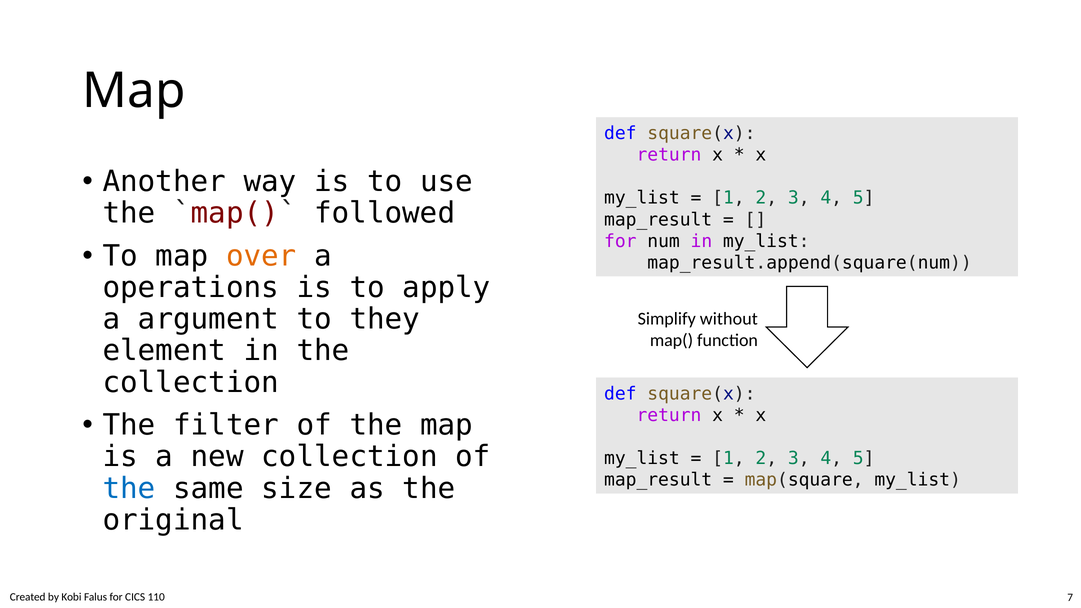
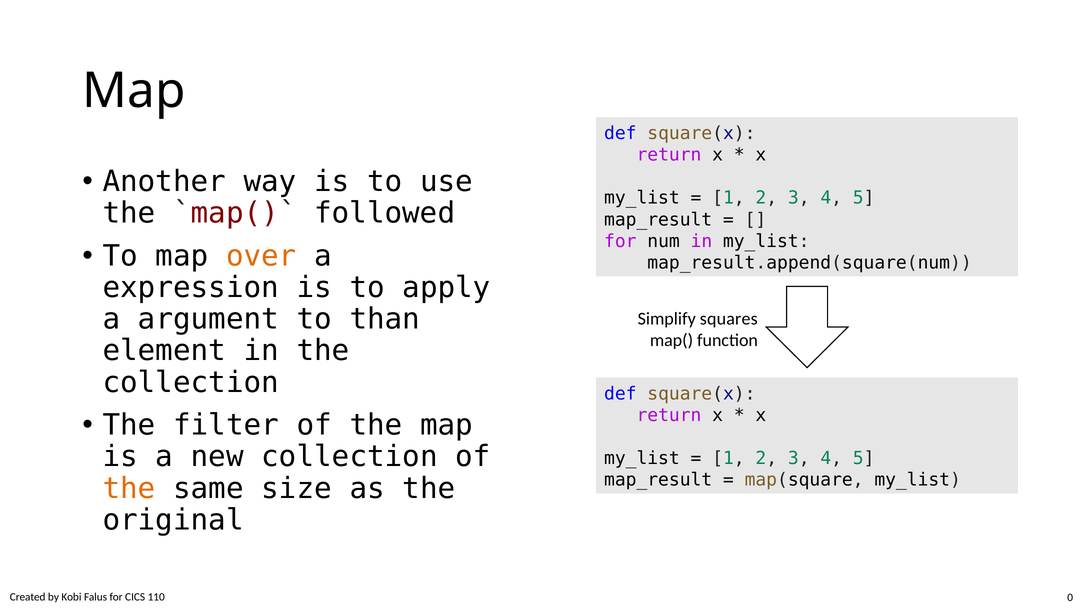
operations: operations -> expression
they: they -> than
without: without -> squares
the at (129, 488) colour: blue -> orange
7: 7 -> 0
